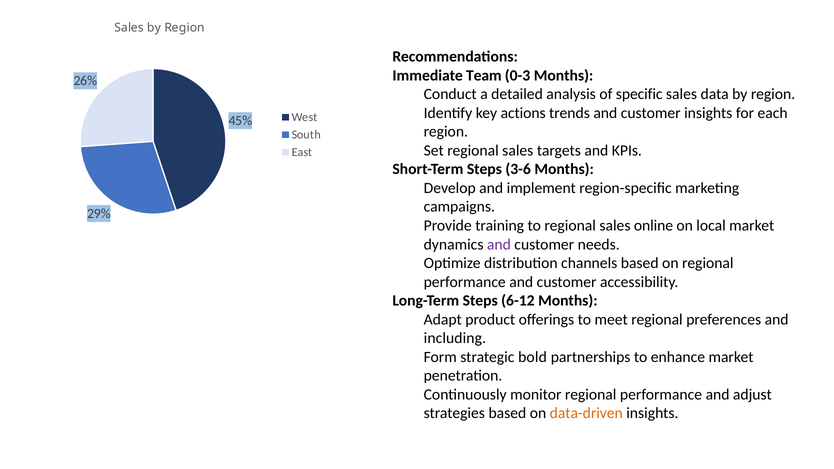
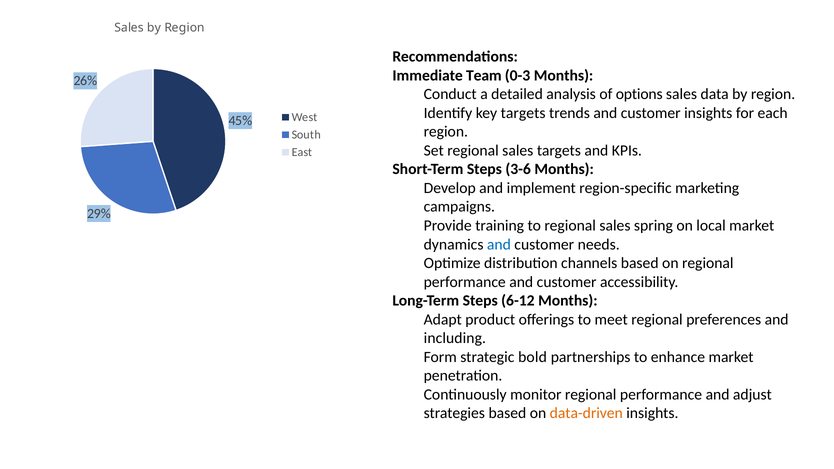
specific: specific -> options
key actions: actions -> targets
online: online -> spring
and at (499, 244) colour: purple -> blue
